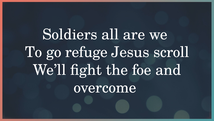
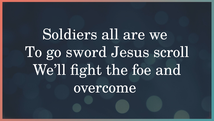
refuge: refuge -> sword
